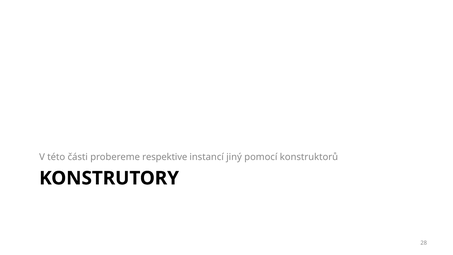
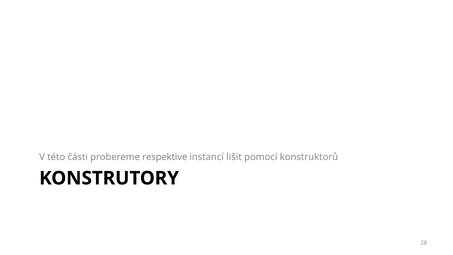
jiný: jiný -> lišit
